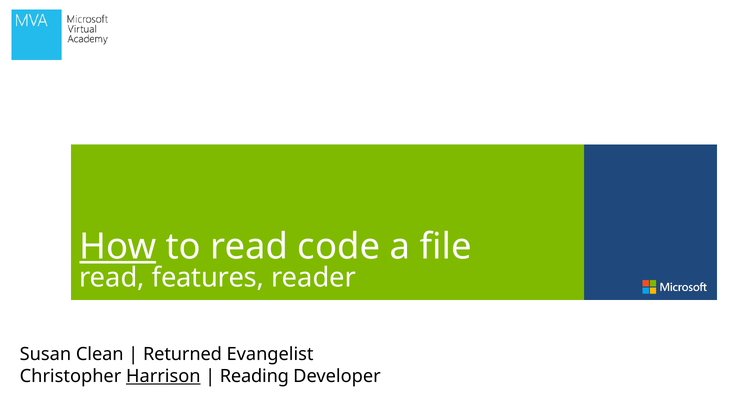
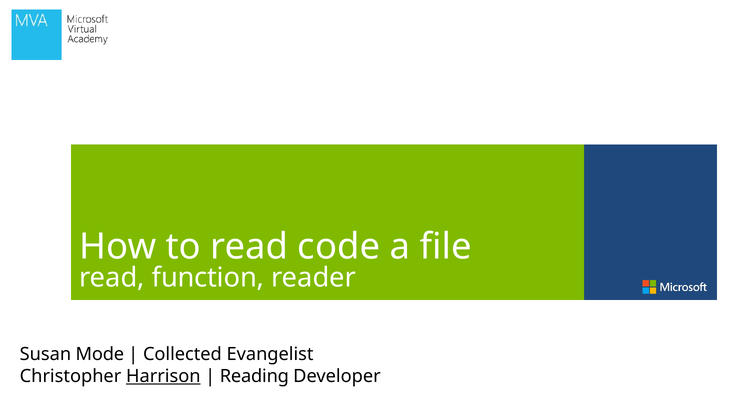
How underline: present -> none
features: features -> function
Clean: Clean -> Mode
Returned: Returned -> Collected
